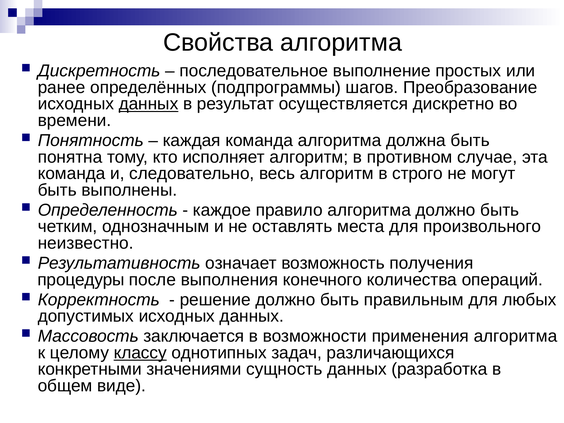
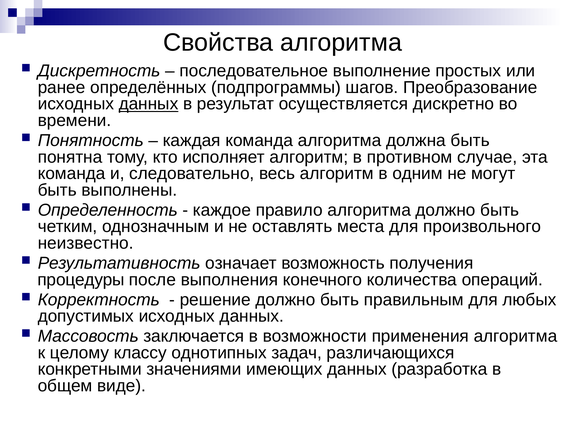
строго: строго -> одним
классу underline: present -> none
сущность: сущность -> имеющих
